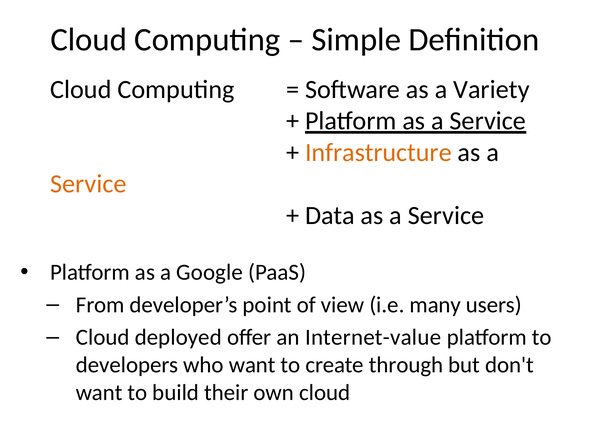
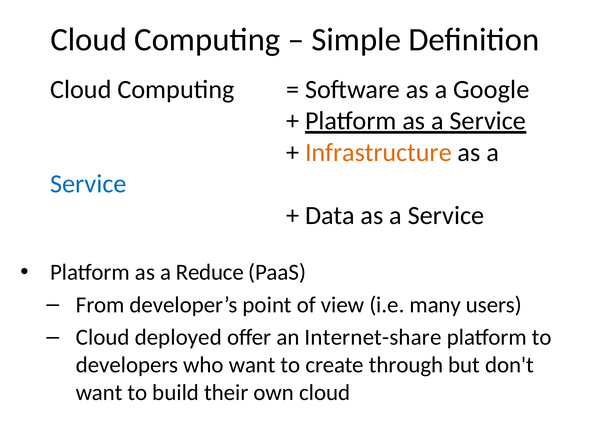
Variety: Variety -> Google
Service at (88, 184) colour: orange -> blue
Google: Google -> Reduce
Internet-value: Internet-value -> Internet-share
